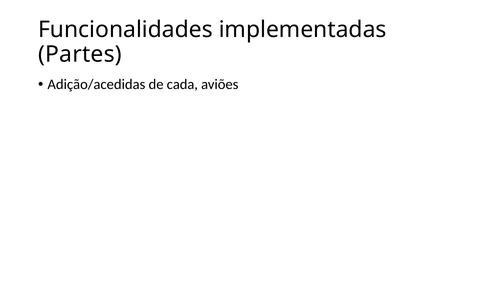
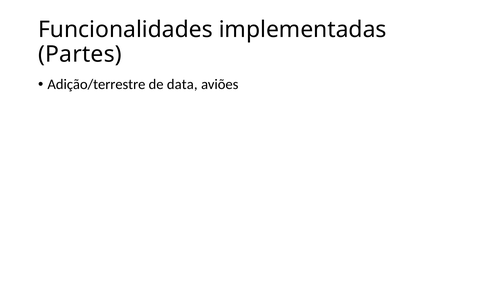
Adição/acedidas: Adição/acedidas -> Adição/terrestre
cada: cada -> data
